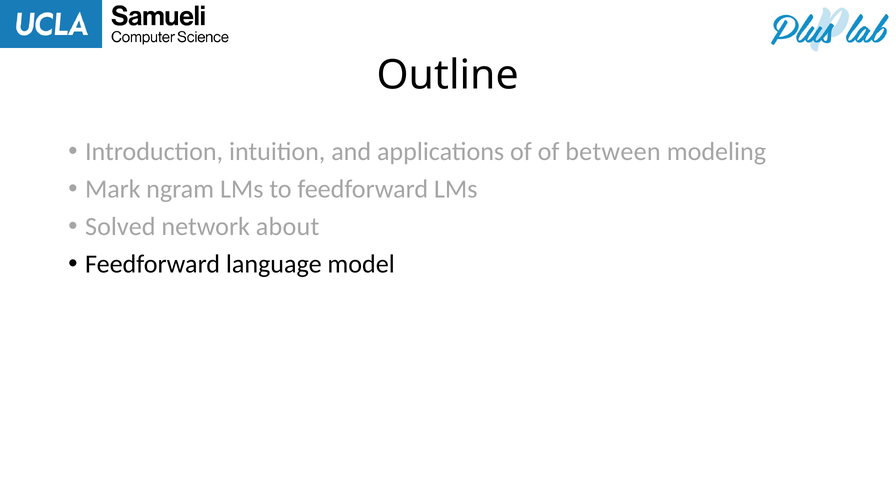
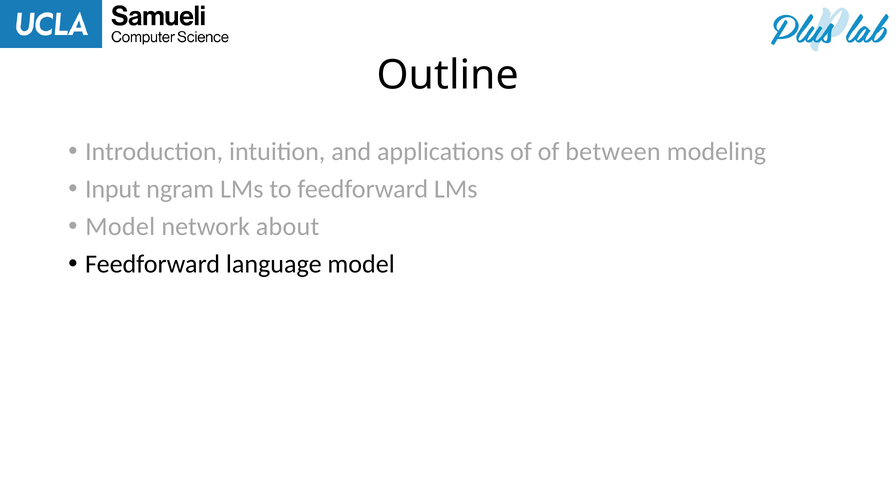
Mark: Mark -> Input
Solved at (120, 227): Solved -> Model
